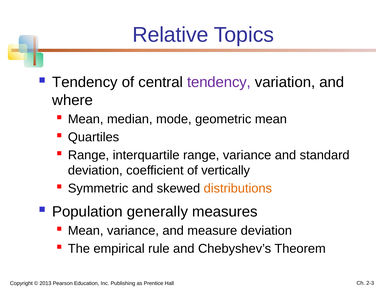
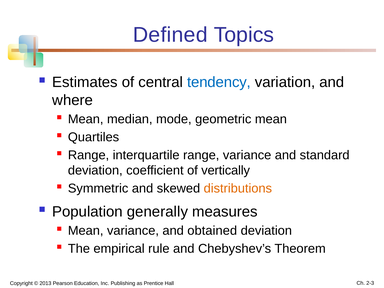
Relative: Relative -> Defined
Tendency at (85, 82): Tendency -> Estimates
tendency at (219, 82) colour: purple -> blue
measure: measure -> obtained
